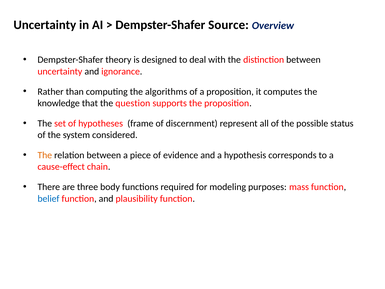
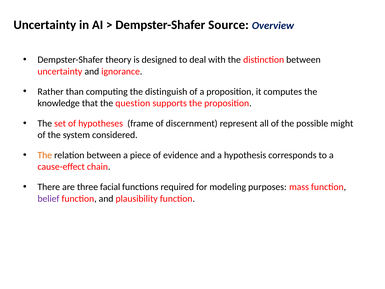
algorithms: algorithms -> distinguish
status: status -> might
body: body -> facial
belief colour: blue -> purple
